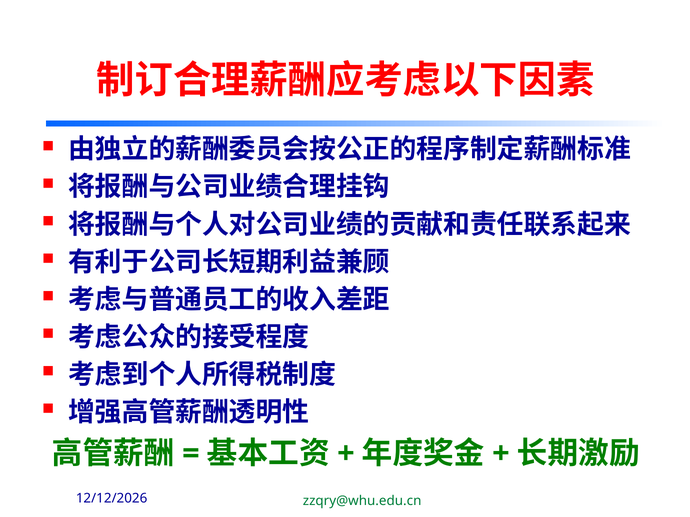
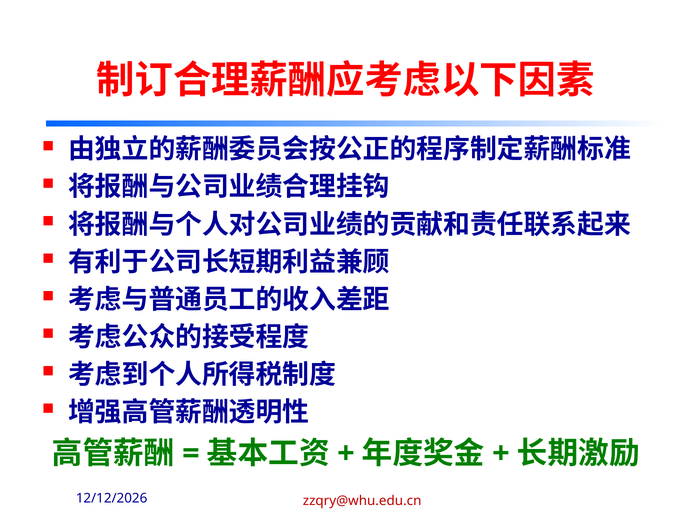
zzqry@whu.edu.cn colour: green -> red
